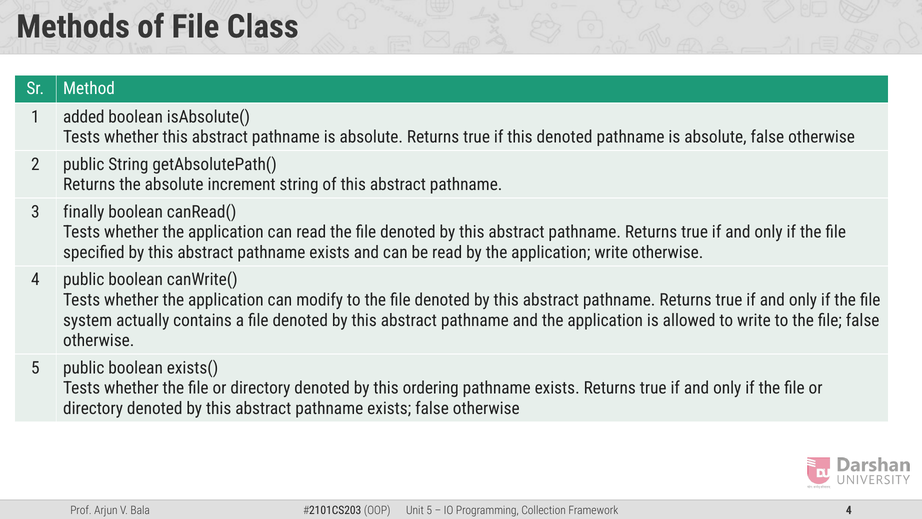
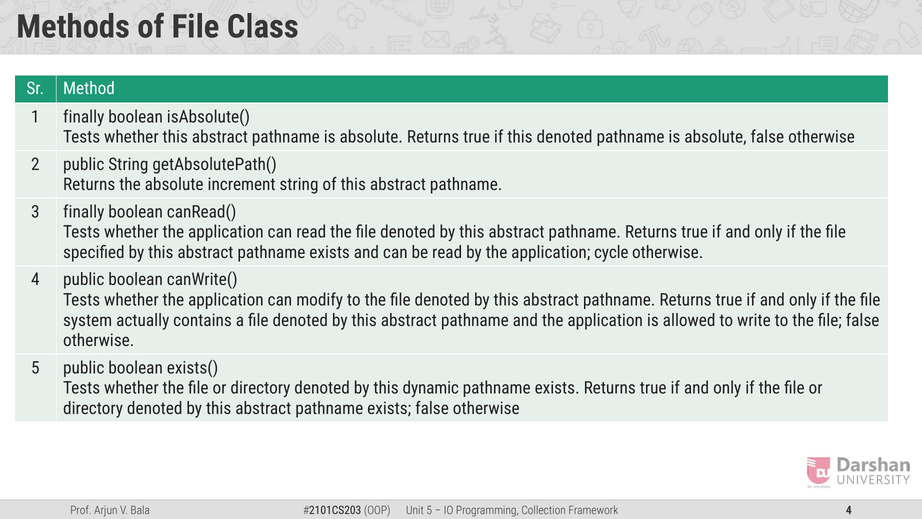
1 added: added -> finally
application write: write -> cycle
ordering: ordering -> dynamic
